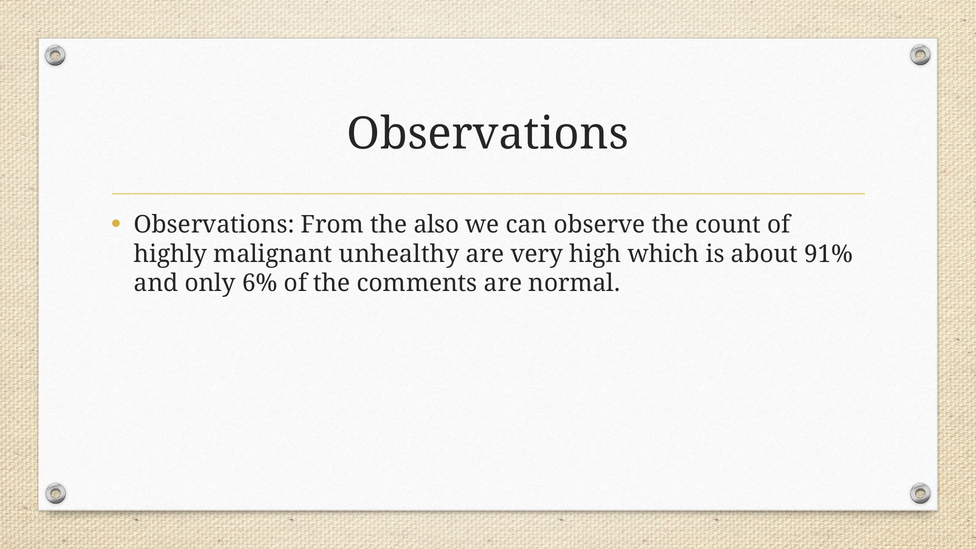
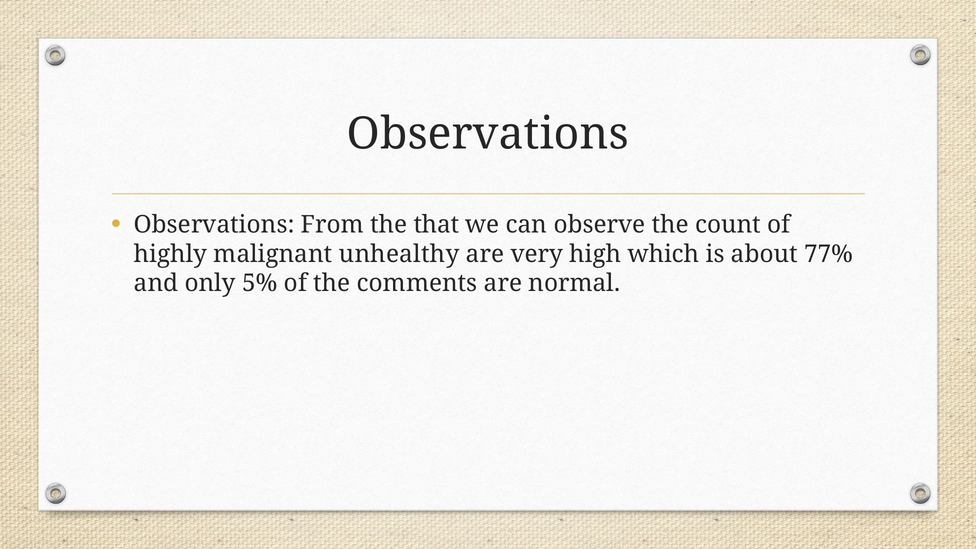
also: also -> that
91%: 91% -> 77%
6%: 6% -> 5%
